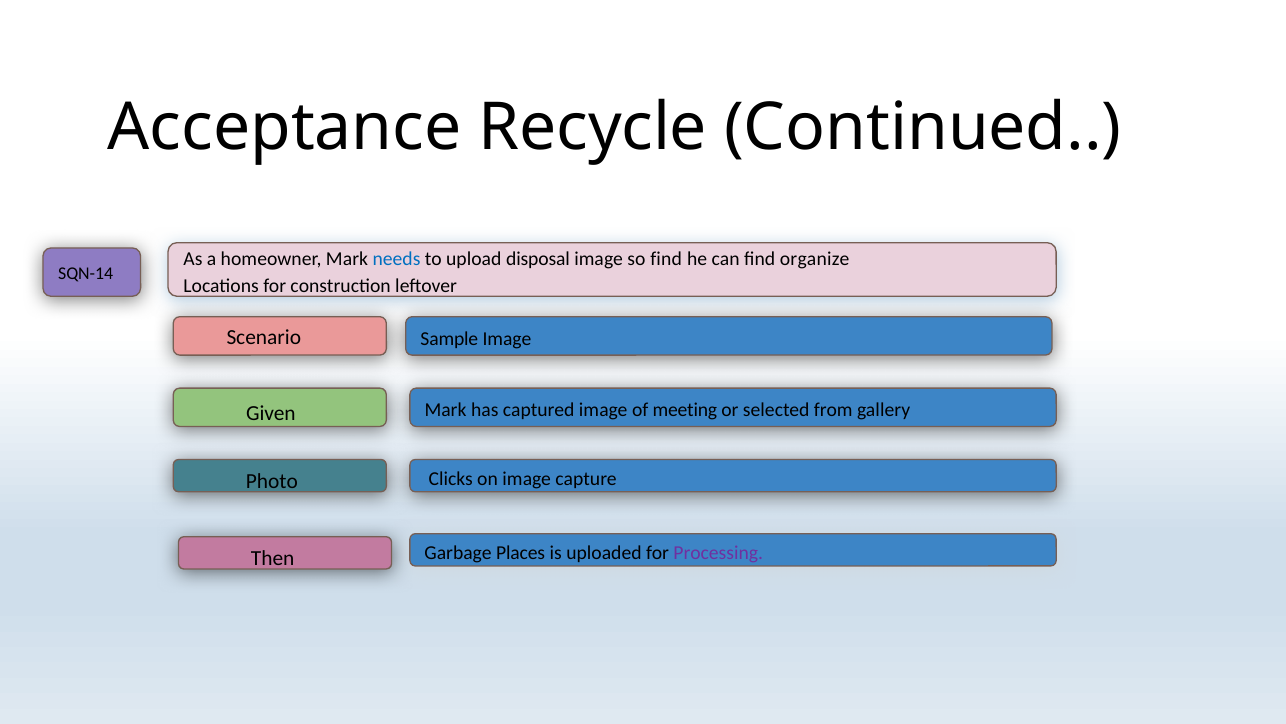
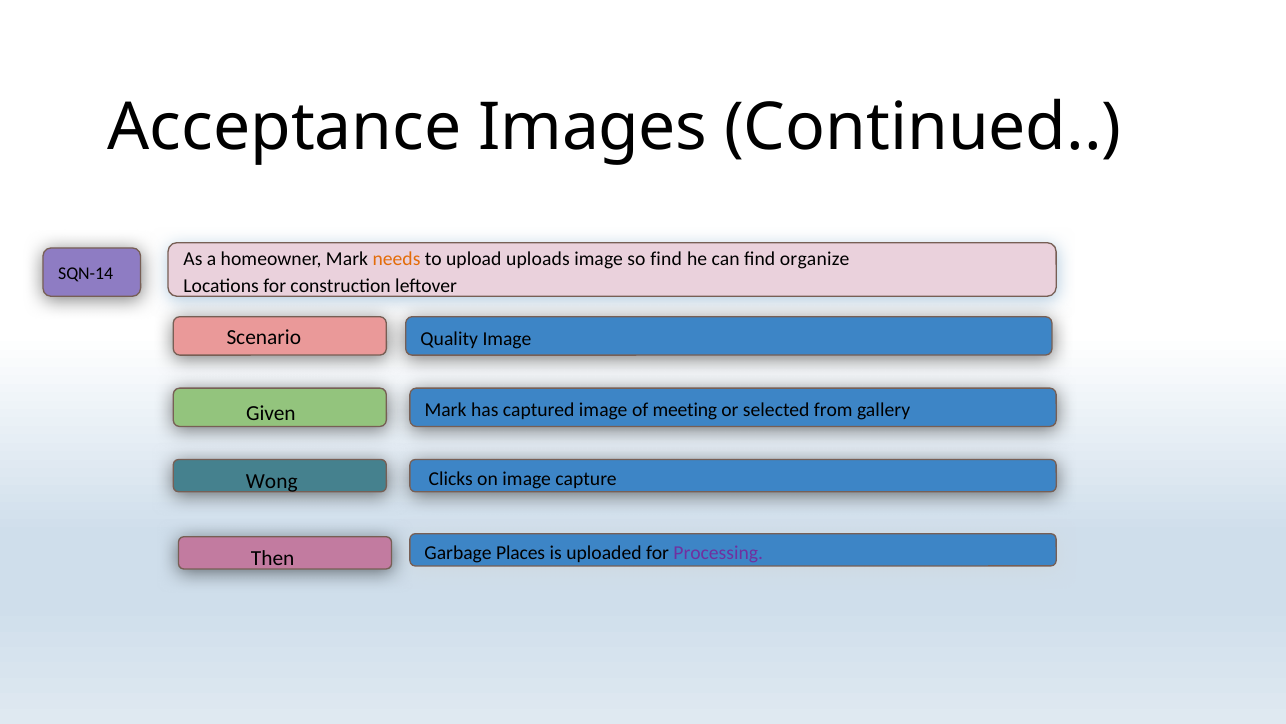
Recycle: Recycle -> Images
needs colour: blue -> orange
disposal: disposal -> uploads
Sample: Sample -> Quality
Photo: Photo -> Wong
